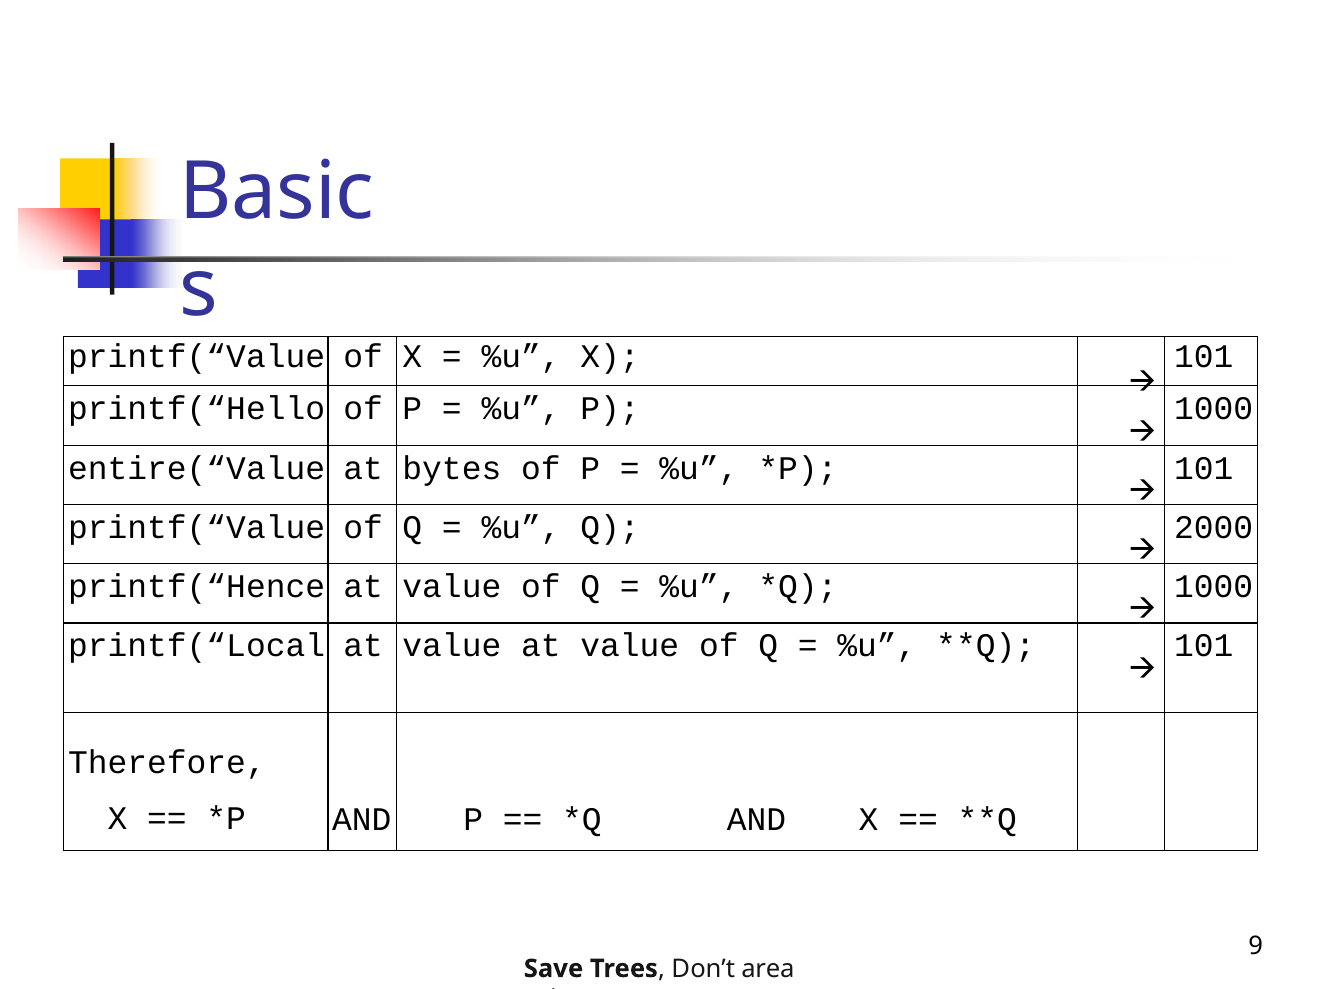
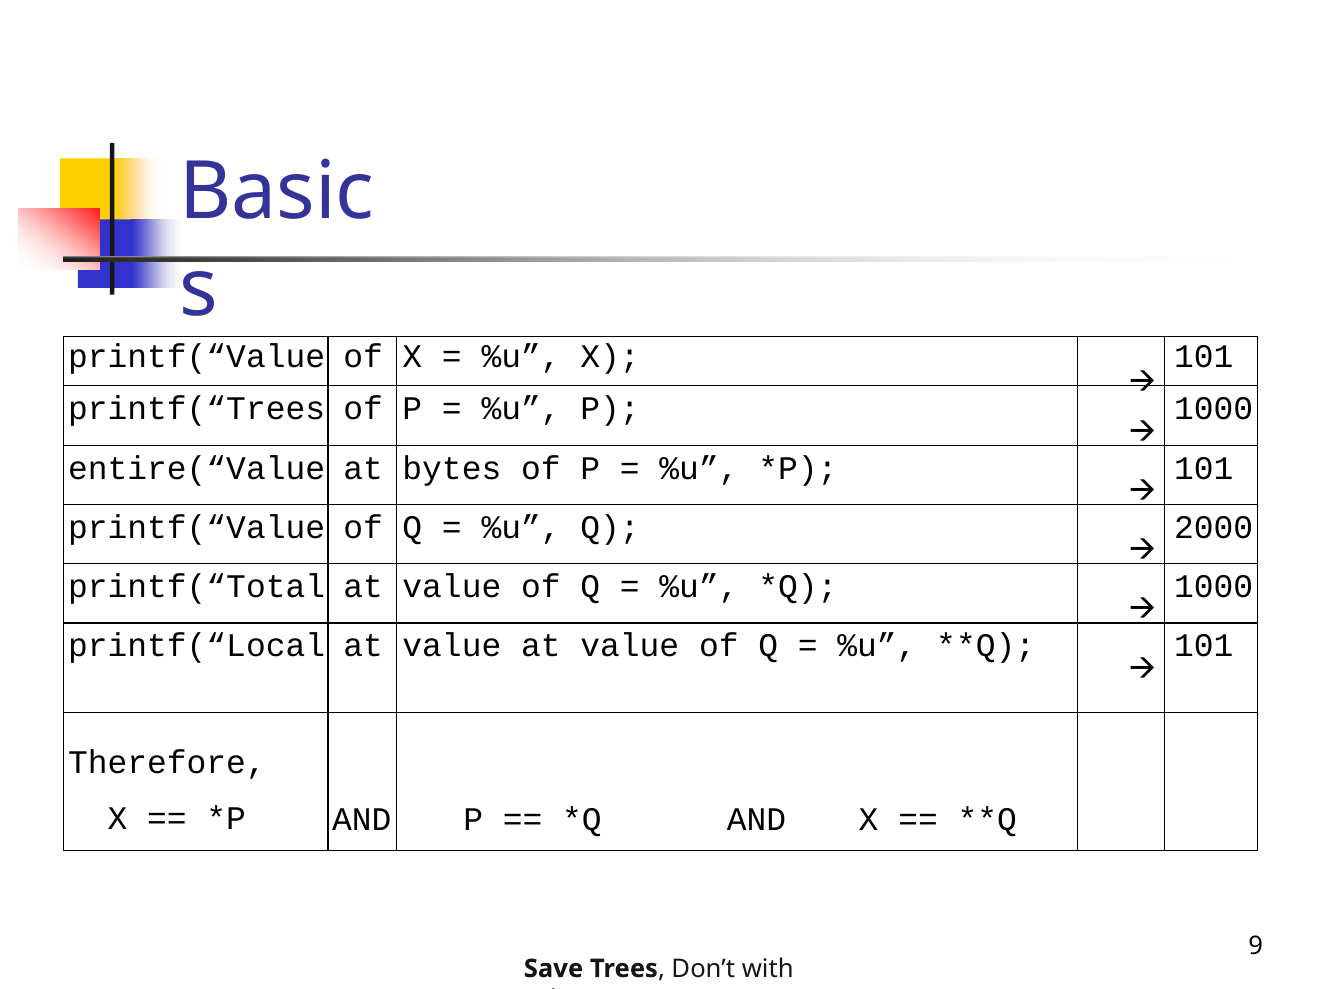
printf(“Hello: printf(“Hello -> printf(“Trees
printf(“Hence: printf(“Hence -> printf(“Total
area: area -> with
